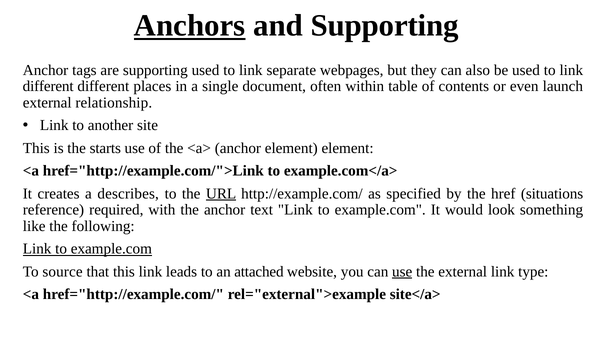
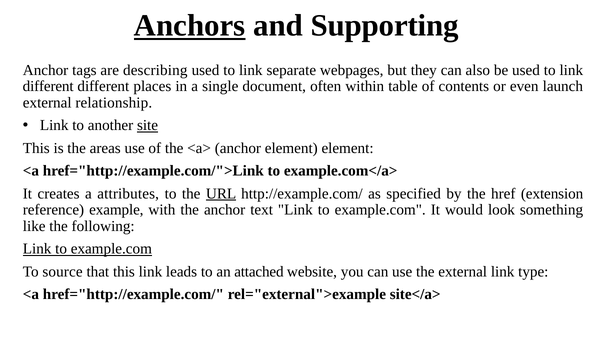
are supporting: supporting -> describing
site underline: none -> present
starts: starts -> areas
describes: describes -> attributes
situations: situations -> extension
required: required -> example
use at (402, 272) underline: present -> none
